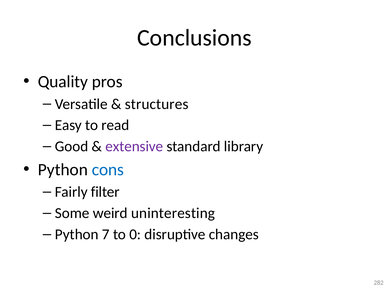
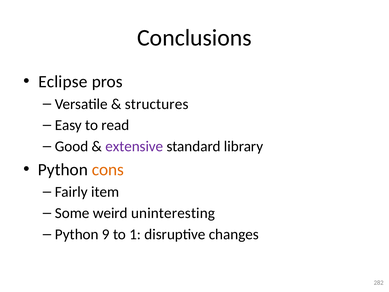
Quality: Quality -> Eclipse
cons colour: blue -> orange
filter: filter -> item
7: 7 -> 9
0: 0 -> 1
